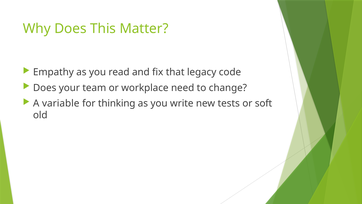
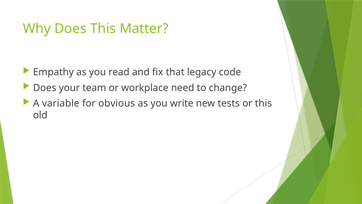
thinking: thinking -> obvious
or soft: soft -> this
